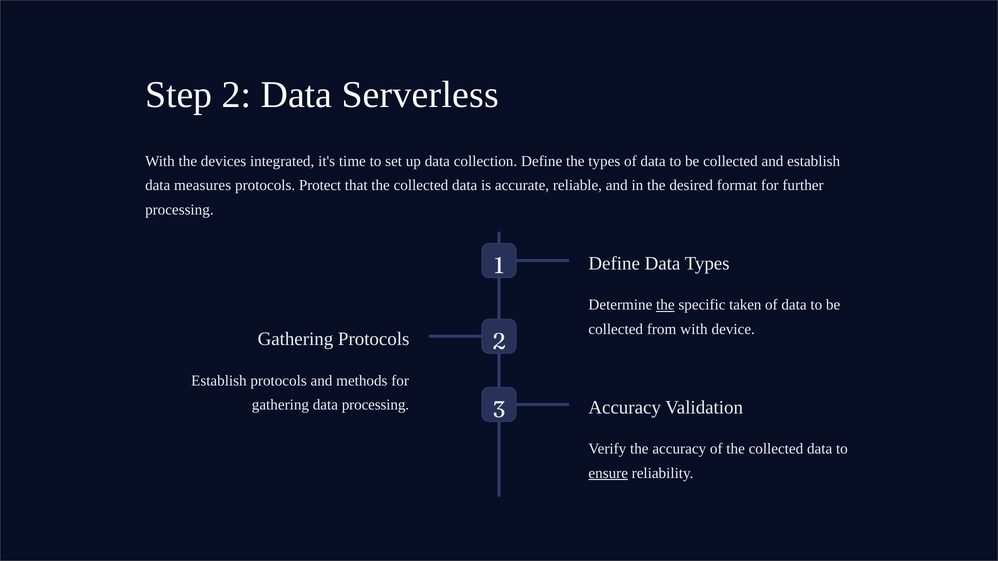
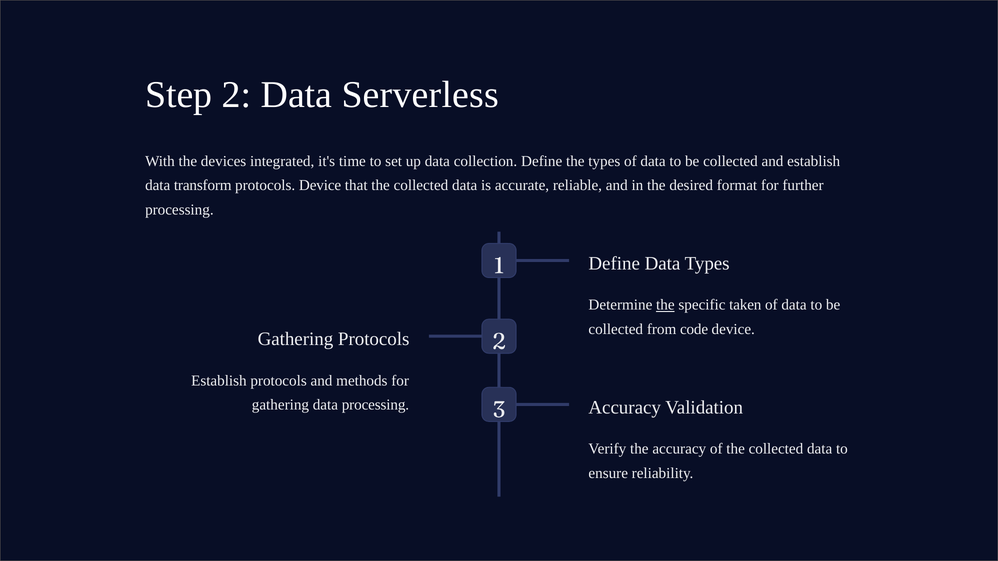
measures: measures -> transform
protocols Protect: Protect -> Device
from with: with -> code
ensure underline: present -> none
